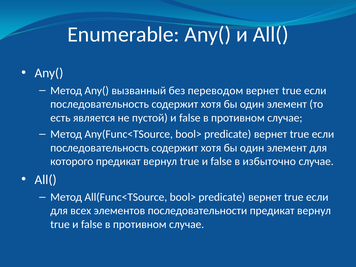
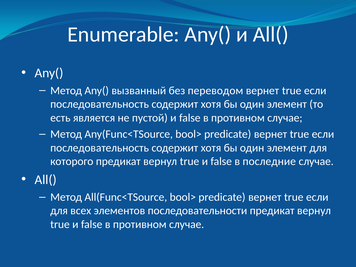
избыточно: избыточно -> последние
